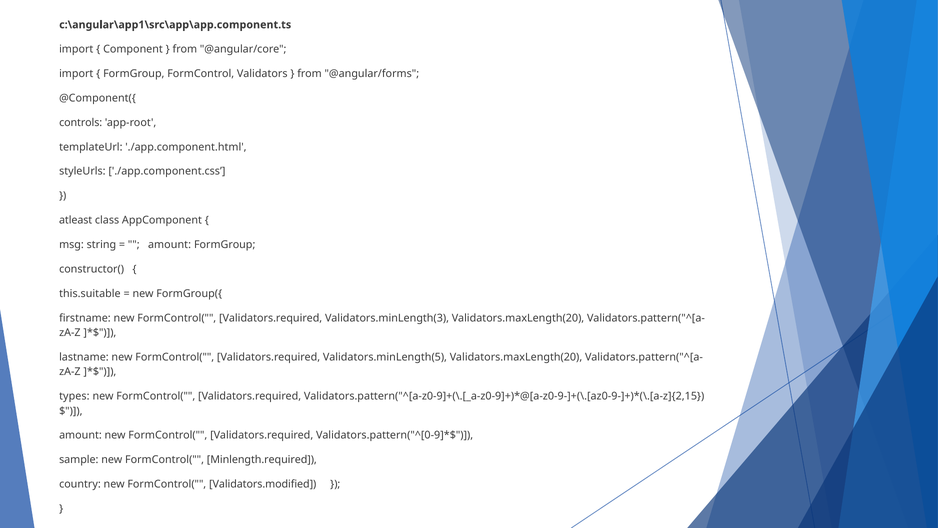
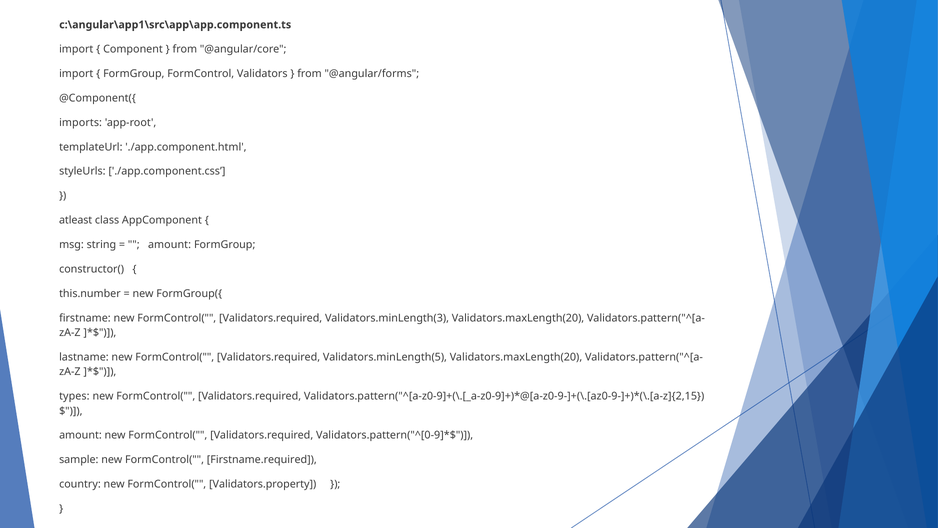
controls: controls -> imports
this.suitable: this.suitable -> this.number
Minlength.required: Minlength.required -> Firstname.required
Validators.modified: Validators.modified -> Validators.property
